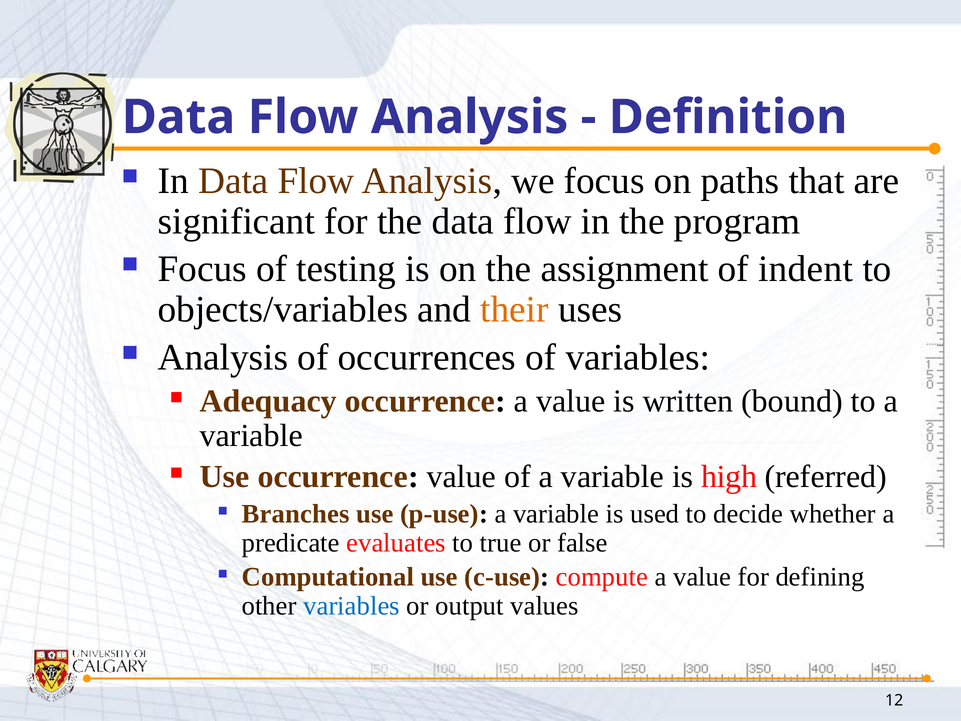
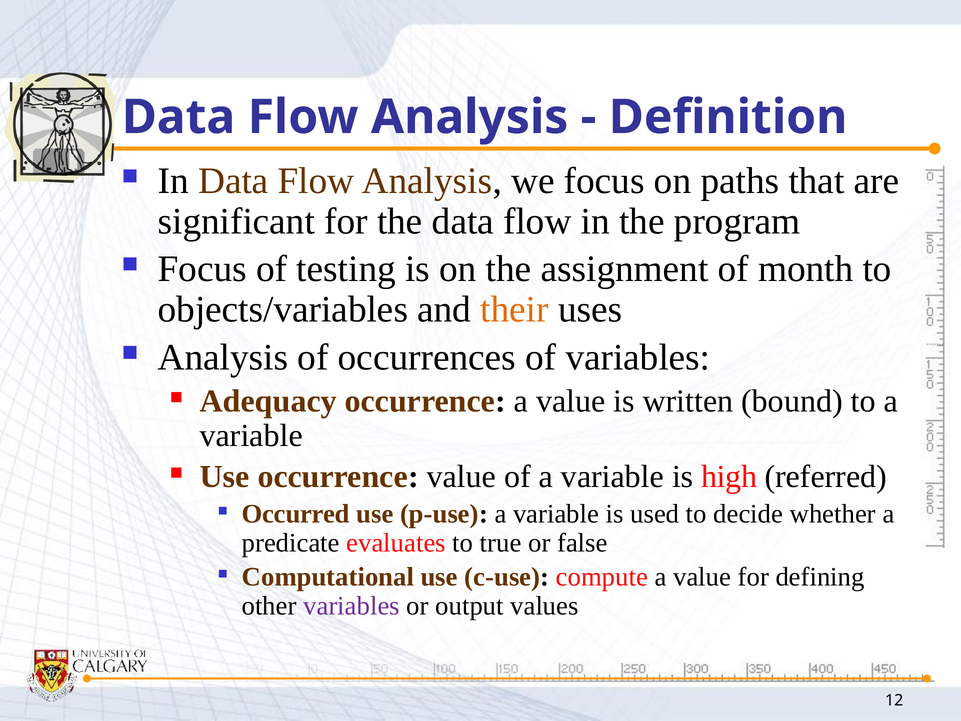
indent: indent -> month
Branches: Branches -> Occurred
variables at (352, 606) colour: blue -> purple
